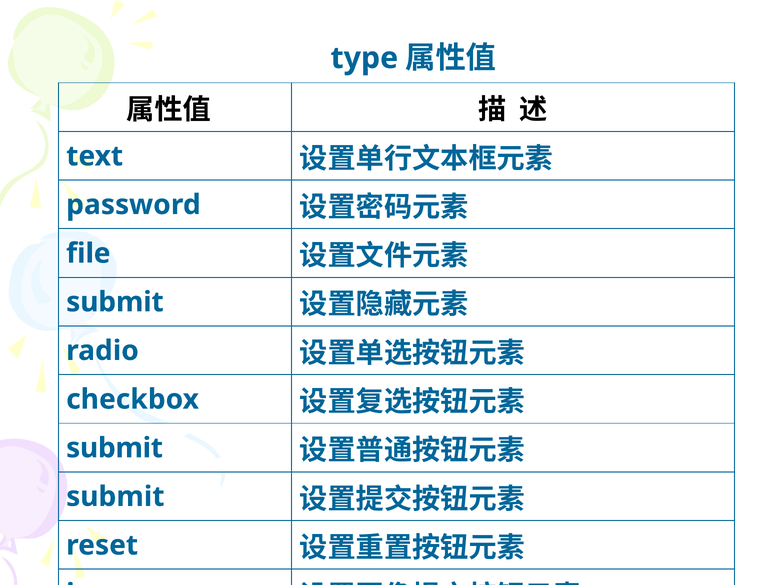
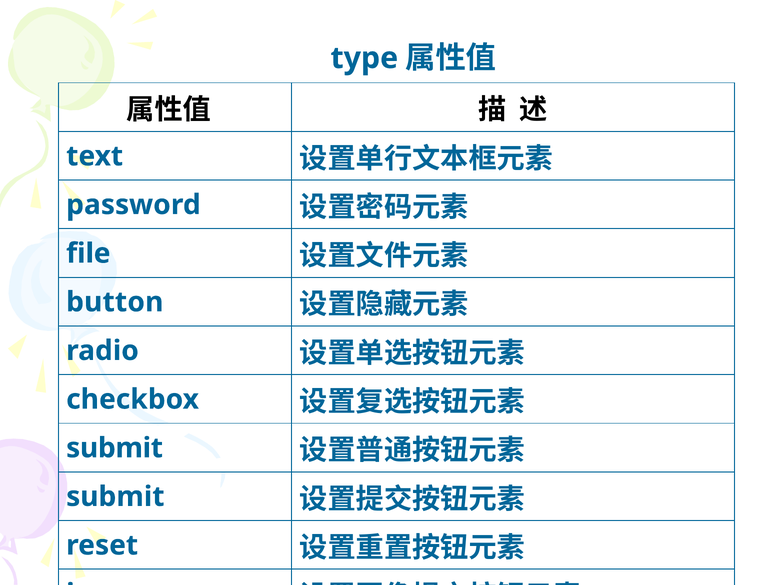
submit at (115, 302): submit -> button
